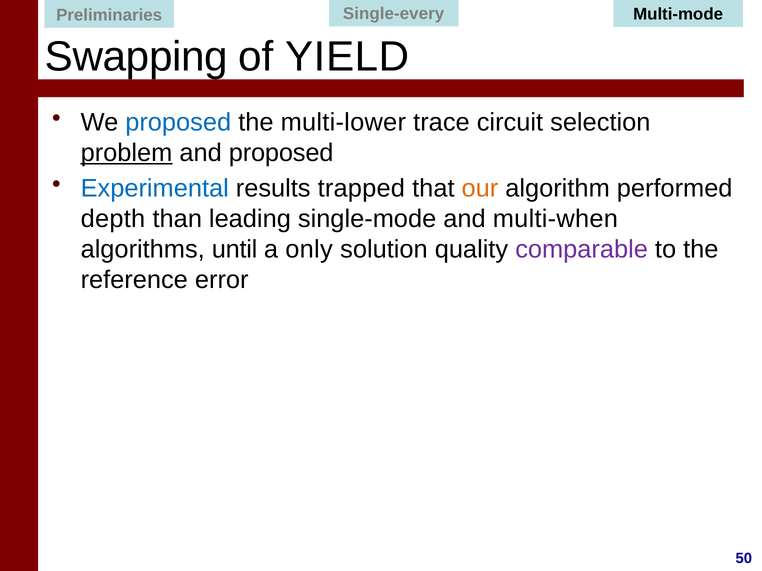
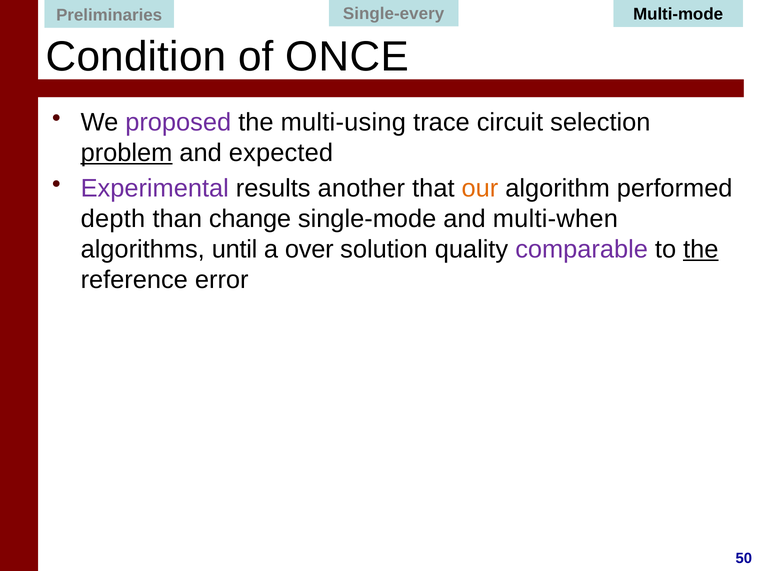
Swapping: Swapping -> Condition
YIELD: YIELD -> ONCE
proposed at (178, 122) colour: blue -> purple
multi-lower: multi-lower -> multi-using
and proposed: proposed -> expected
Experimental colour: blue -> purple
trapped: trapped -> another
leading: leading -> change
only: only -> over
the at (701, 249) underline: none -> present
